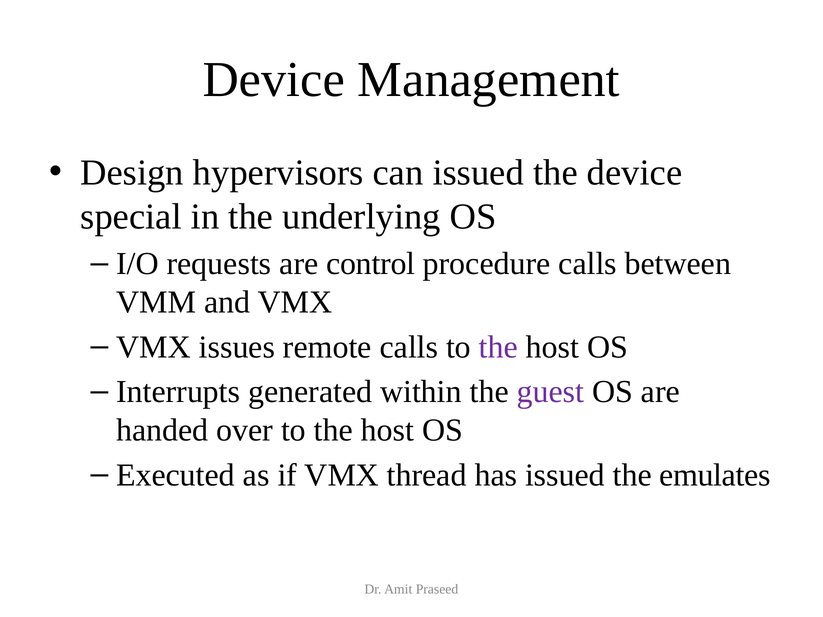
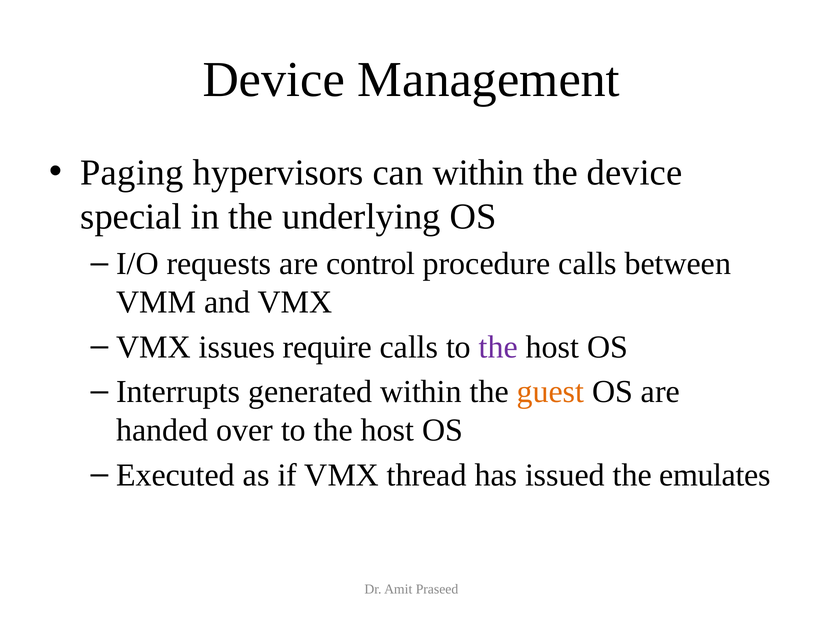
Design: Design -> Paging
can issued: issued -> within
remote: remote -> require
guest colour: purple -> orange
